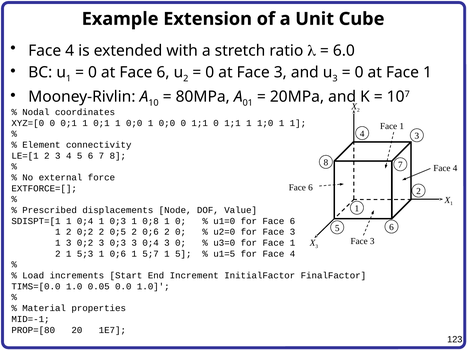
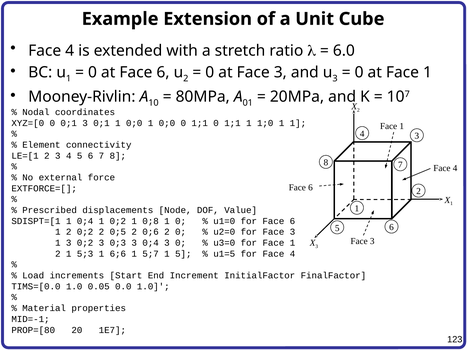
0 0;1 1: 1 -> 3
1 0;3: 0;3 -> 0;2
1 0;6: 0;6 -> 6;6
